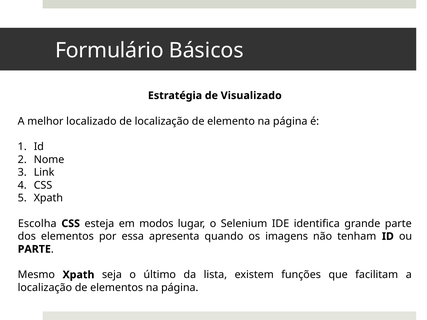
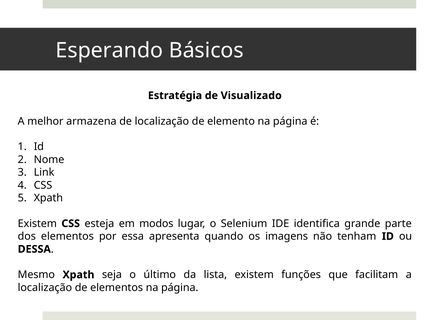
Formulário: Formulário -> Esperando
localizado: localizado -> armazena
Escolha at (37, 224): Escolha -> Existem
PARTE at (34, 249): PARTE -> DESSA
